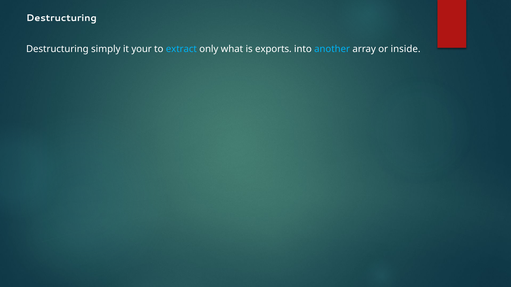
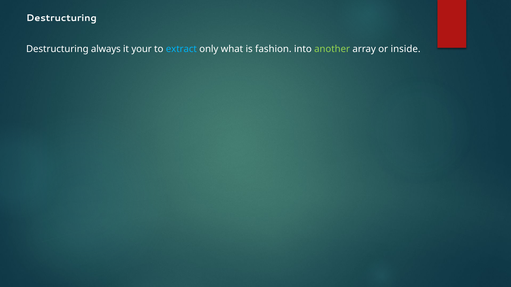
simply: simply -> always
exports: exports -> fashion
another colour: light blue -> light green
